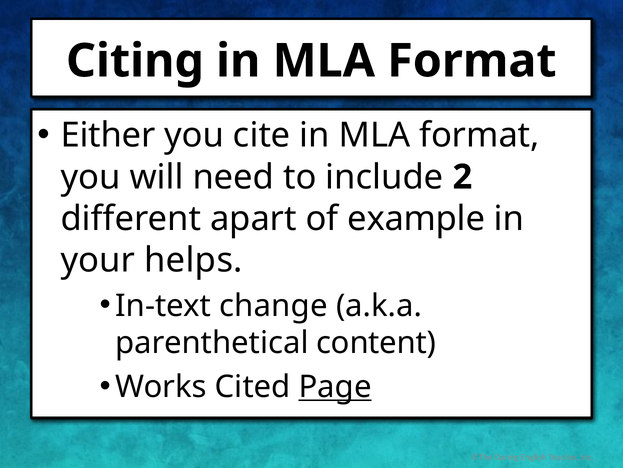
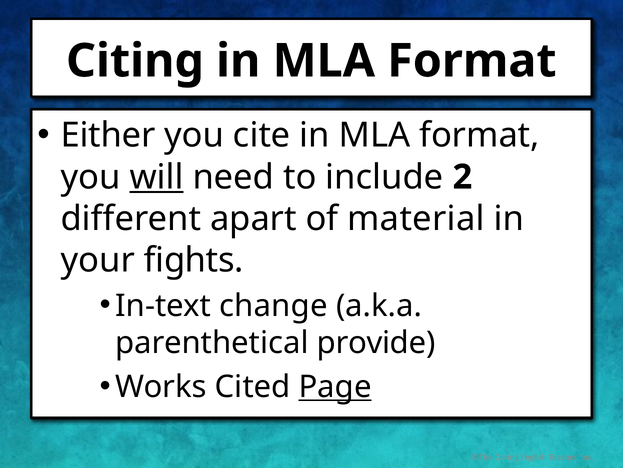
will underline: none -> present
example: example -> material
helps: helps -> fights
content: content -> provide
